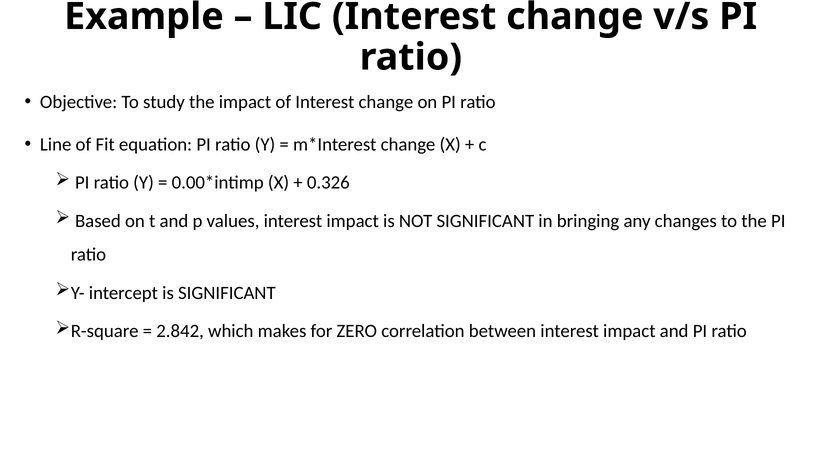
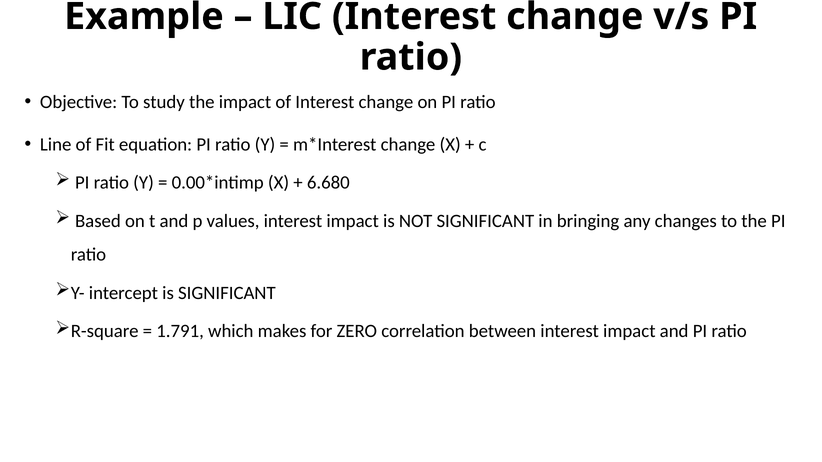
0.326: 0.326 -> 6.680
2.842: 2.842 -> 1.791
